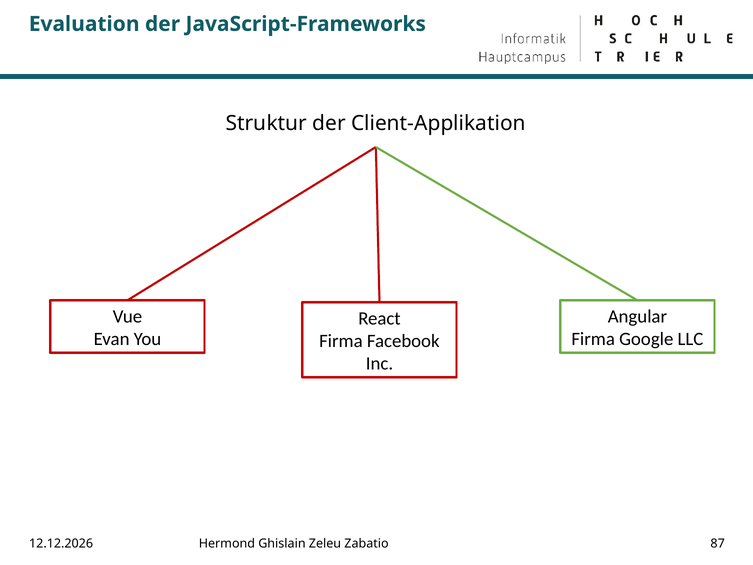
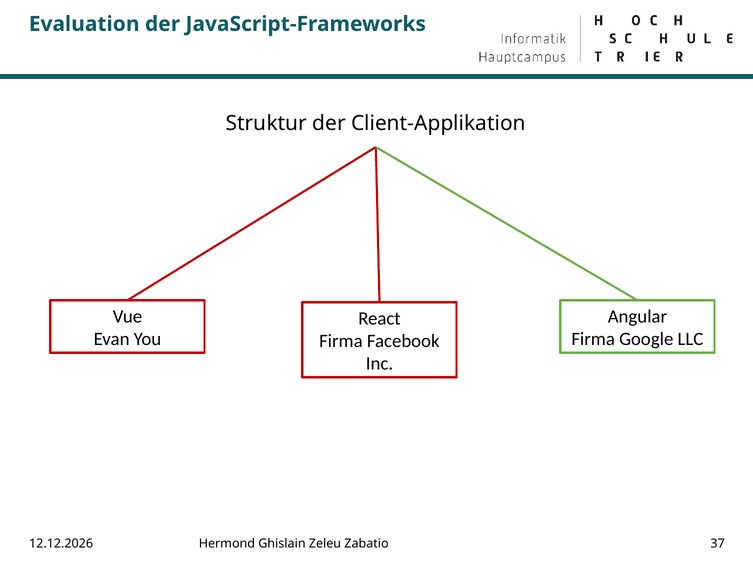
87: 87 -> 37
